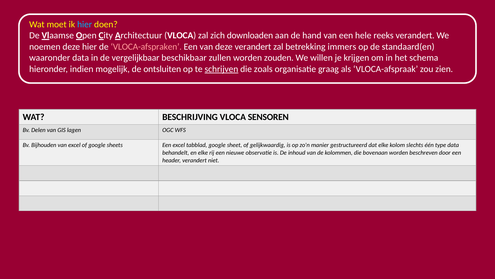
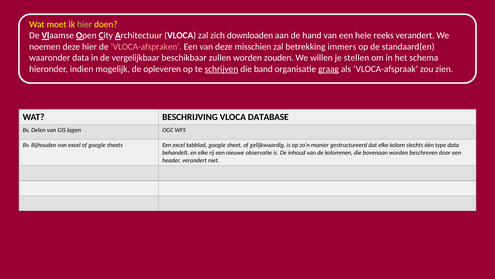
hier at (85, 24) colour: light blue -> light green
deze verandert: verandert -> misschien
krijgen: krijgen -> stellen
ontsluiten: ontsluiten -> opleveren
zoals: zoals -> band
graag underline: none -> present
SENSOREN: SENSOREN -> DATABASE
